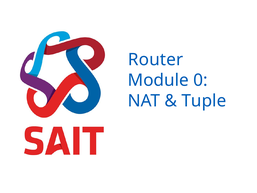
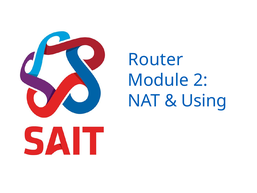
0: 0 -> 2
Tuple: Tuple -> Using
